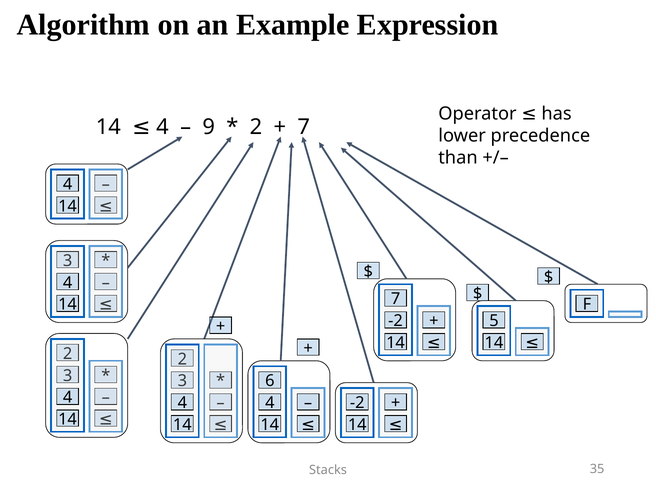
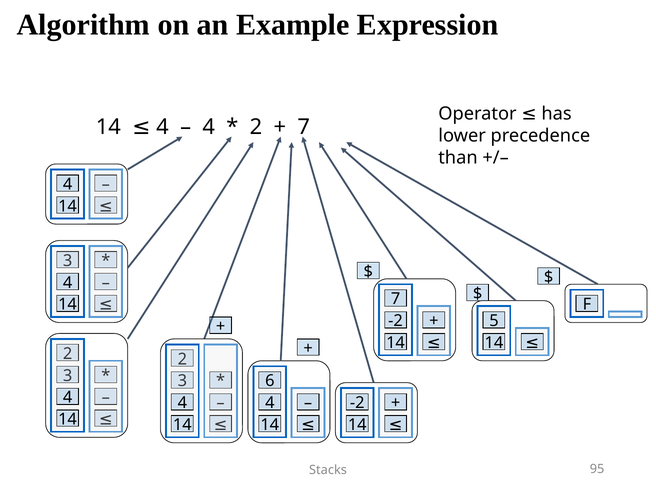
9 at (209, 127): 9 -> 4
35: 35 -> 95
